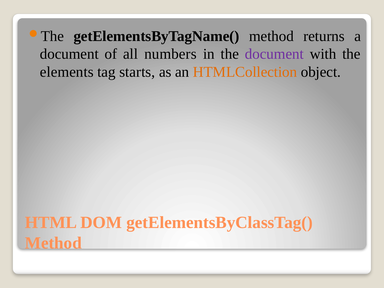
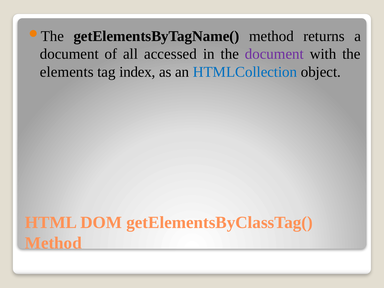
numbers: numbers -> accessed
starts: starts -> index
HTMLCollection colour: orange -> blue
